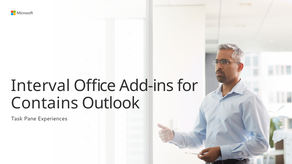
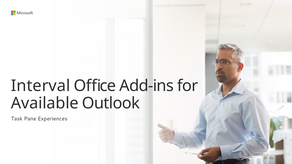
Contains: Contains -> Available
